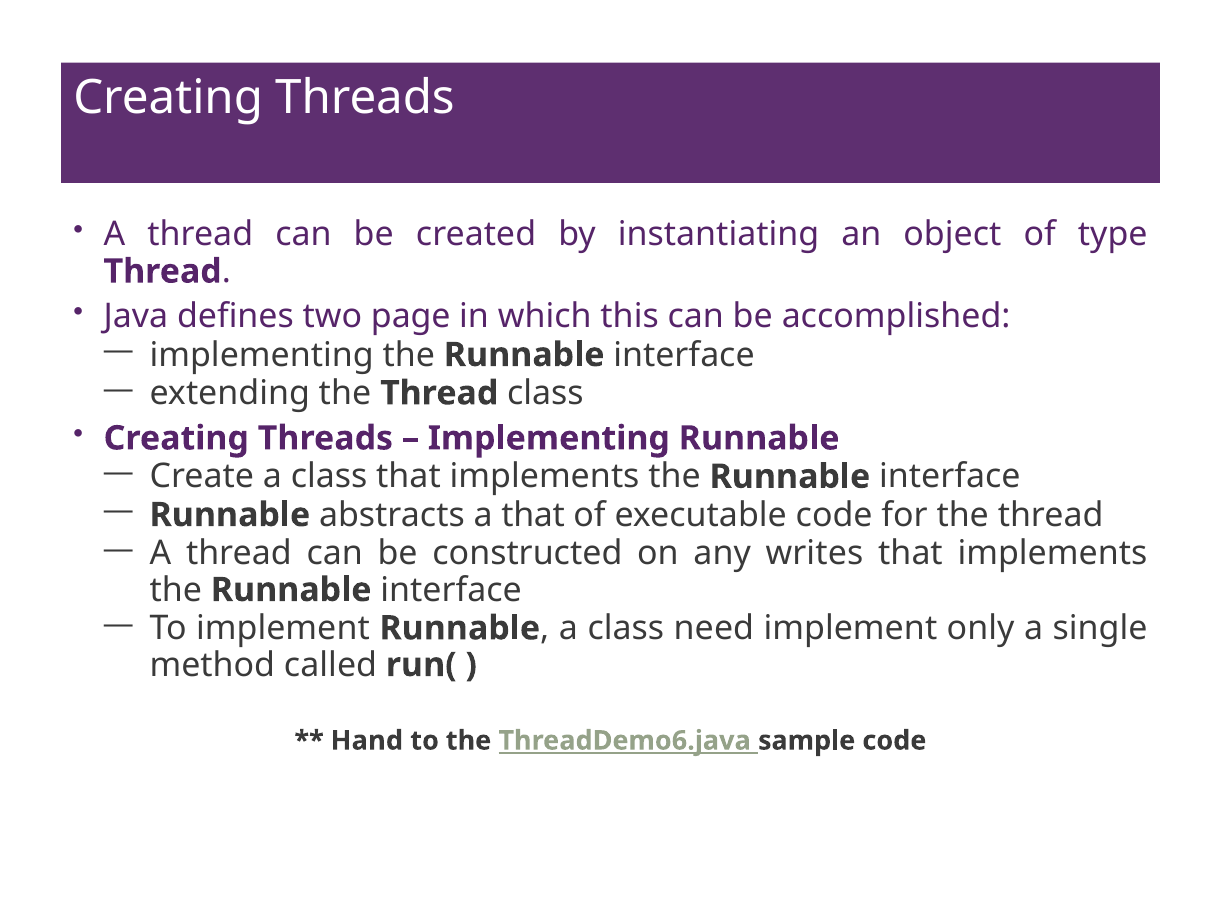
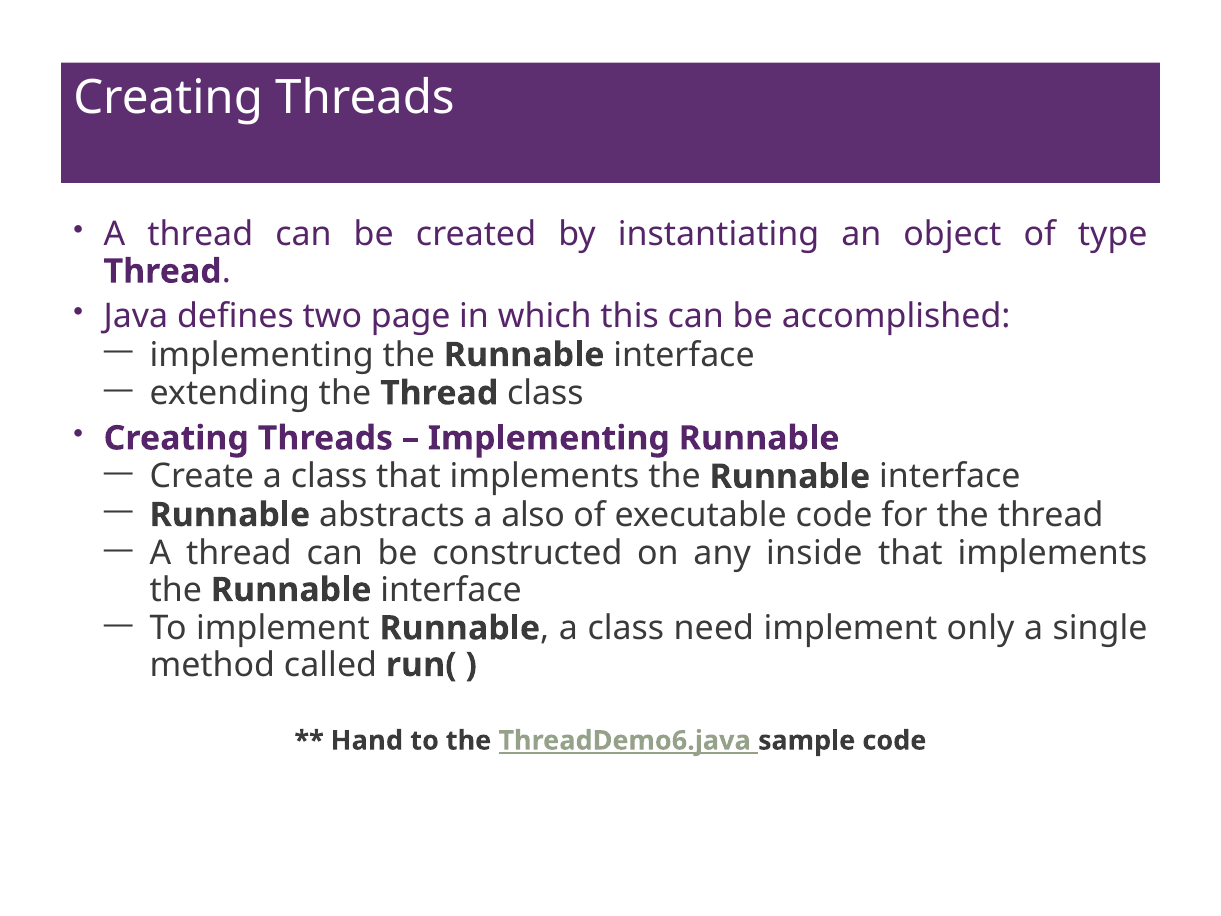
a that: that -> also
writes: writes -> inside
